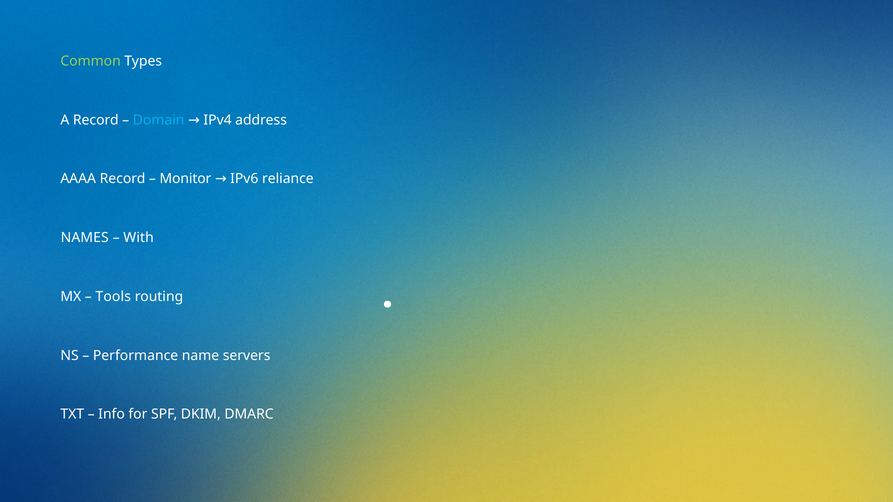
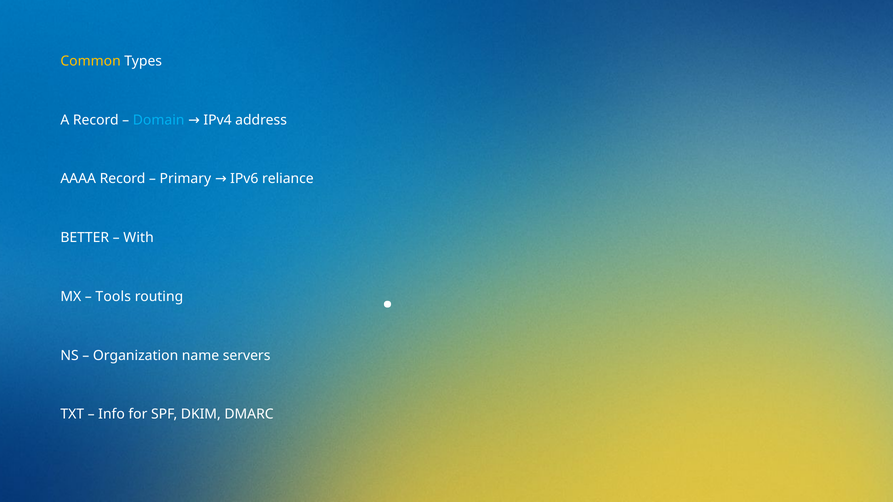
Common colour: light green -> yellow
Monitor: Monitor -> Primary
NAMES: NAMES -> BETTER
Performance: Performance -> Organization
